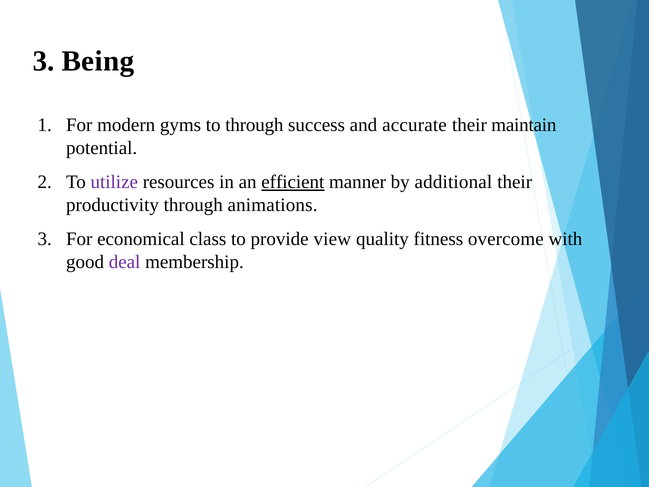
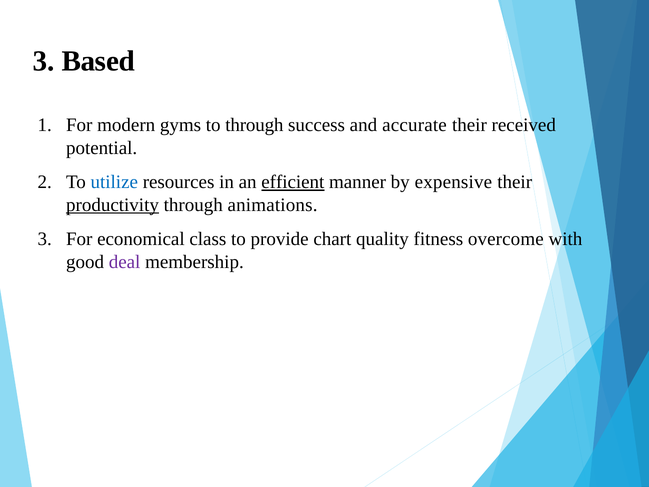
Being: Being -> Based
maintain: maintain -> received
utilize colour: purple -> blue
additional: additional -> expensive
productivity underline: none -> present
view: view -> chart
